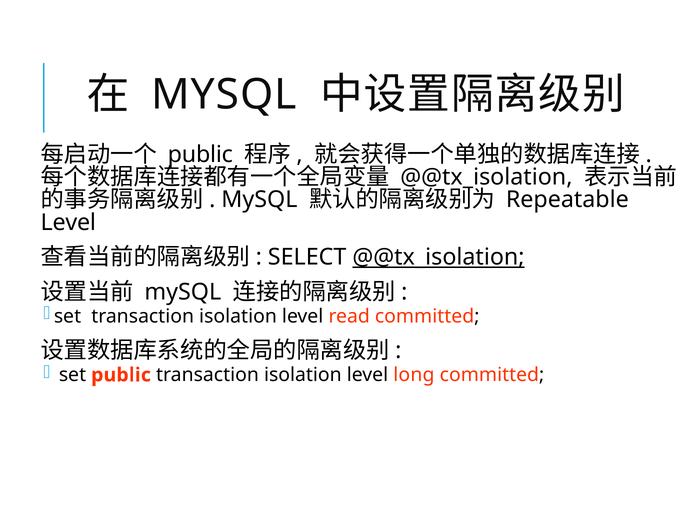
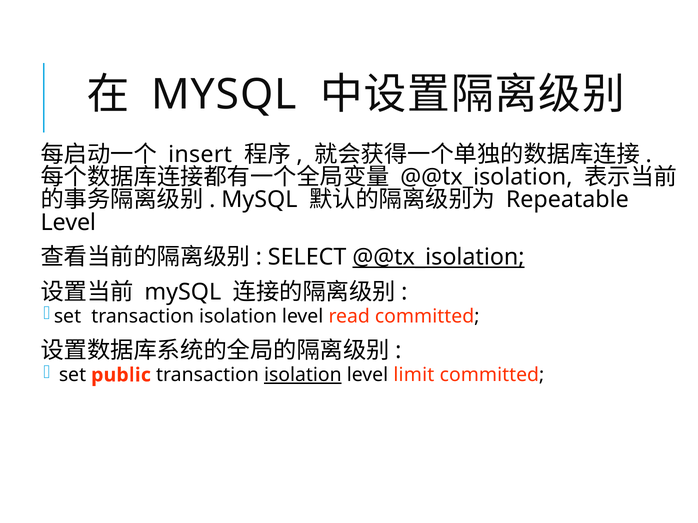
public at (200, 155): public -> insert
isolation at (303, 375) underline: none -> present
long: long -> limit
